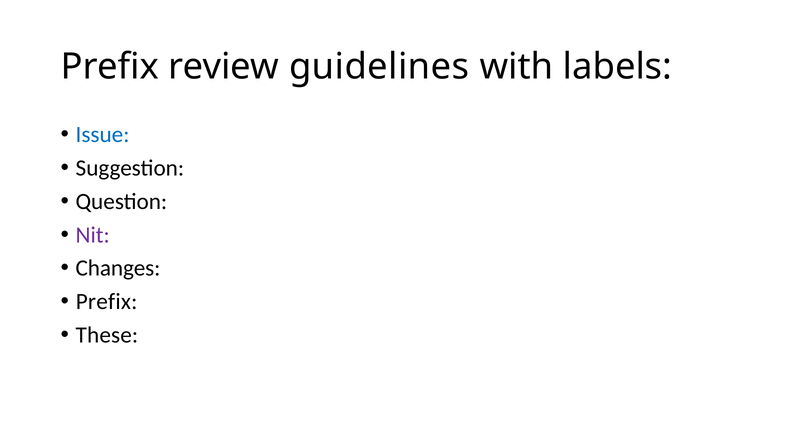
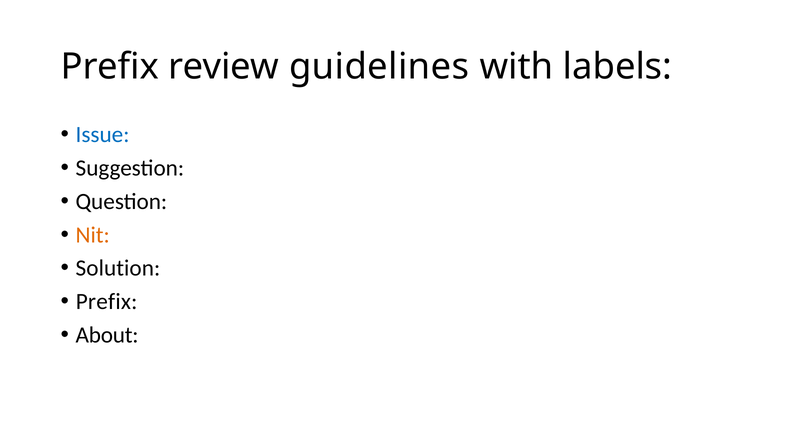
Nit colour: purple -> orange
Changes: Changes -> Solution
These: These -> About
